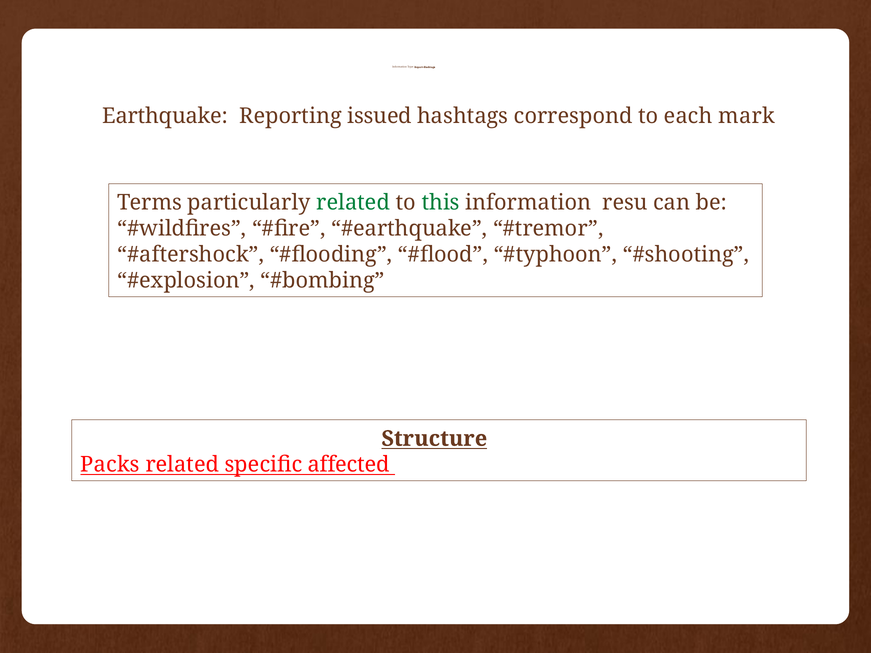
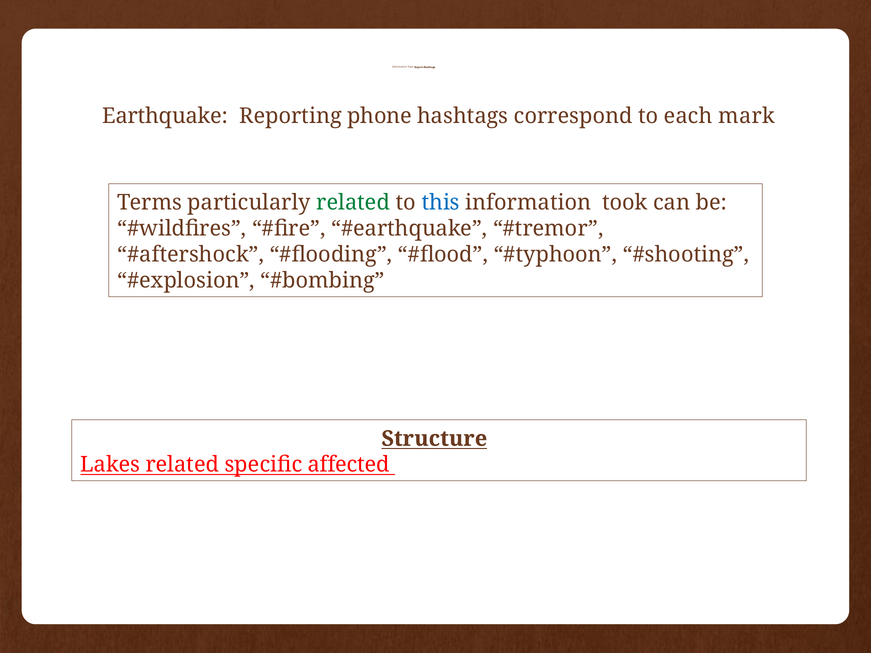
issued: issued -> phone
this colour: green -> blue
resu: resu -> took
Packs: Packs -> Lakes
